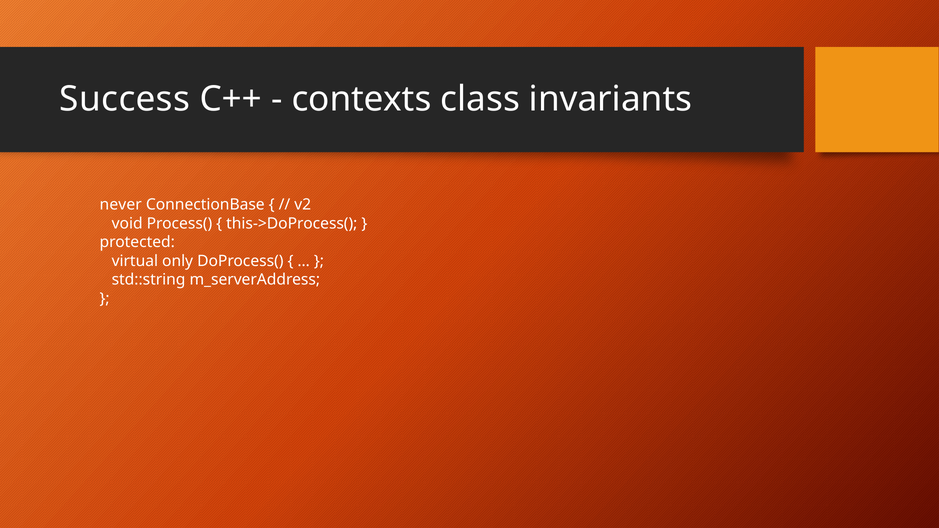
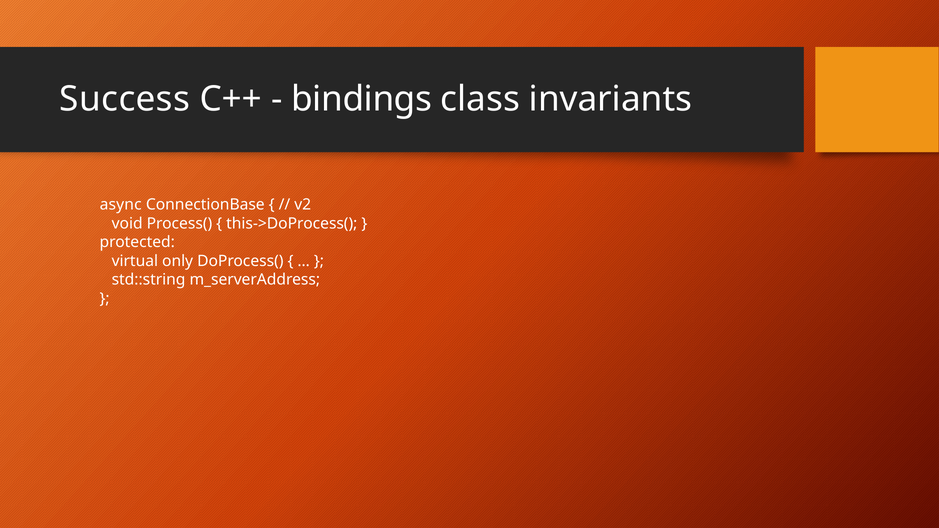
contexts: contexts -> bindings
never: never -> async
